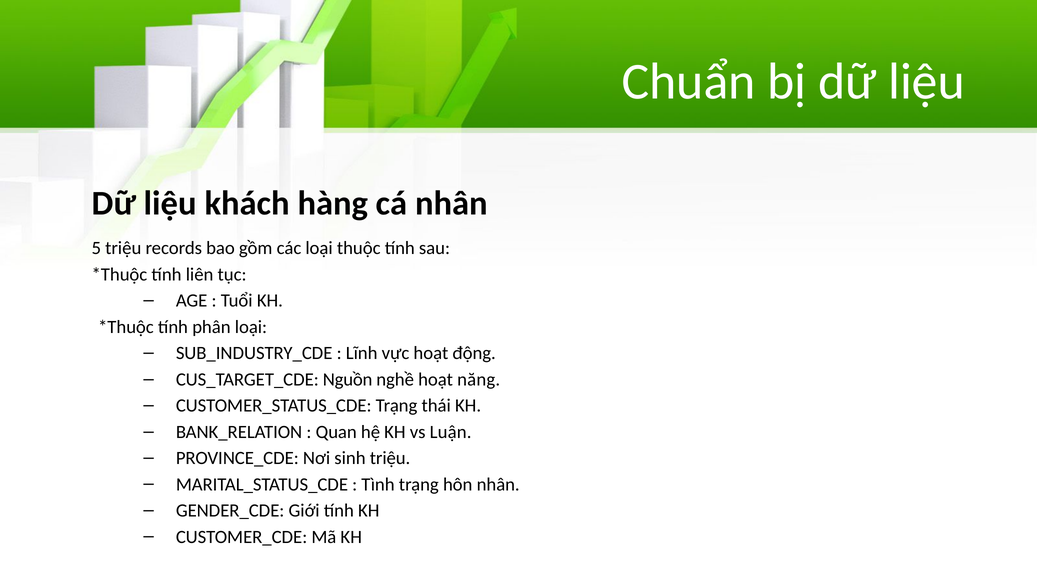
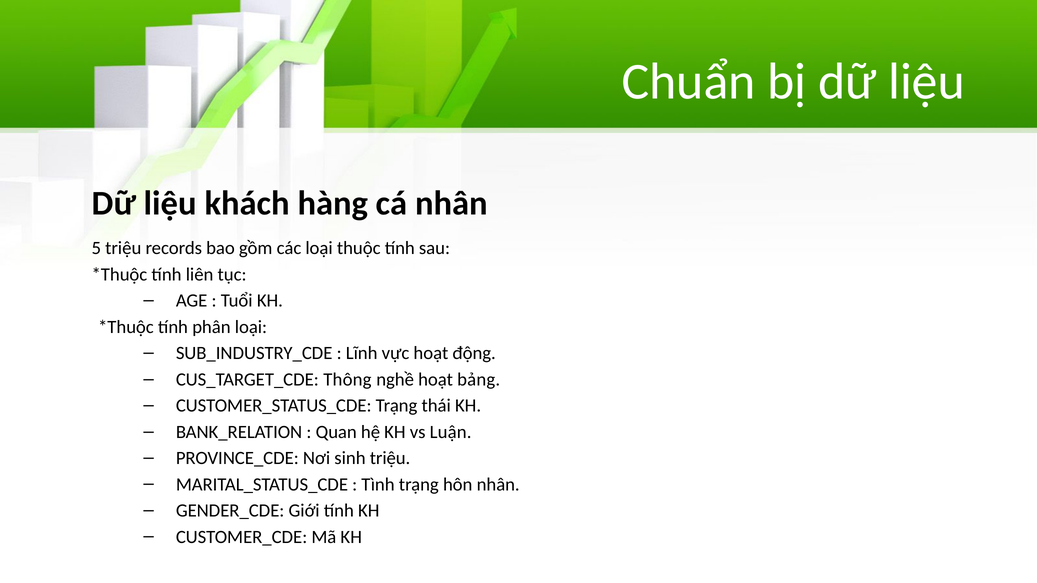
Nguồn: Nguồn -> Thông
năng: năng -> bảng
